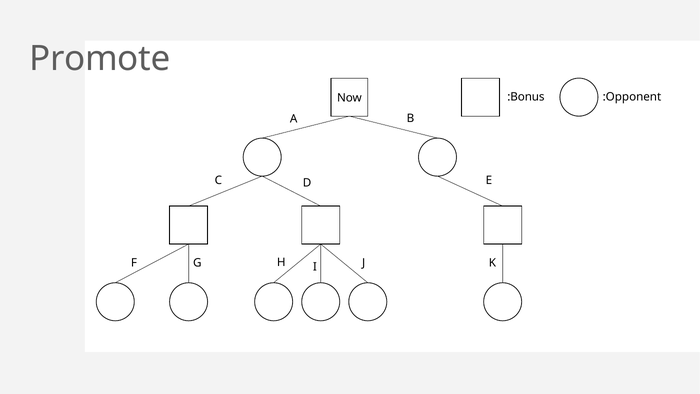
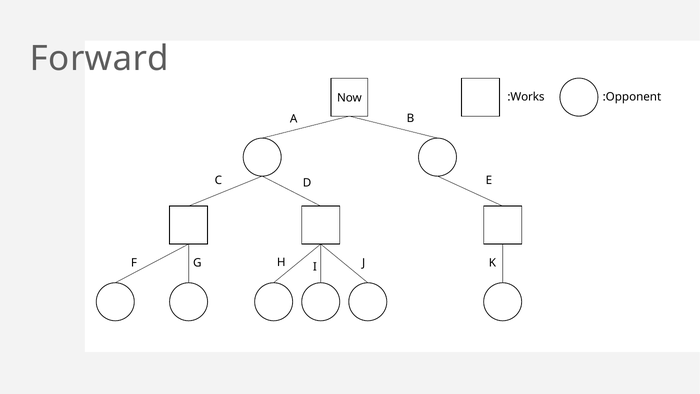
Promote: Promote -> Forward
:Bonus: :Bonus -> :Works
